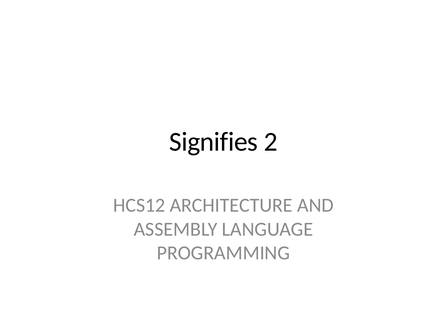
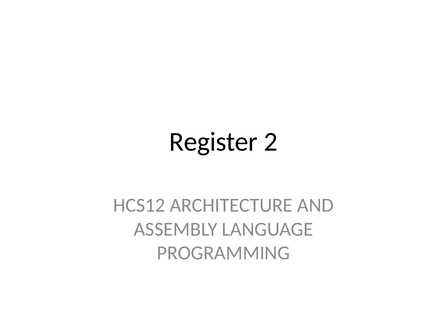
Signifies: Signifies -> Register
